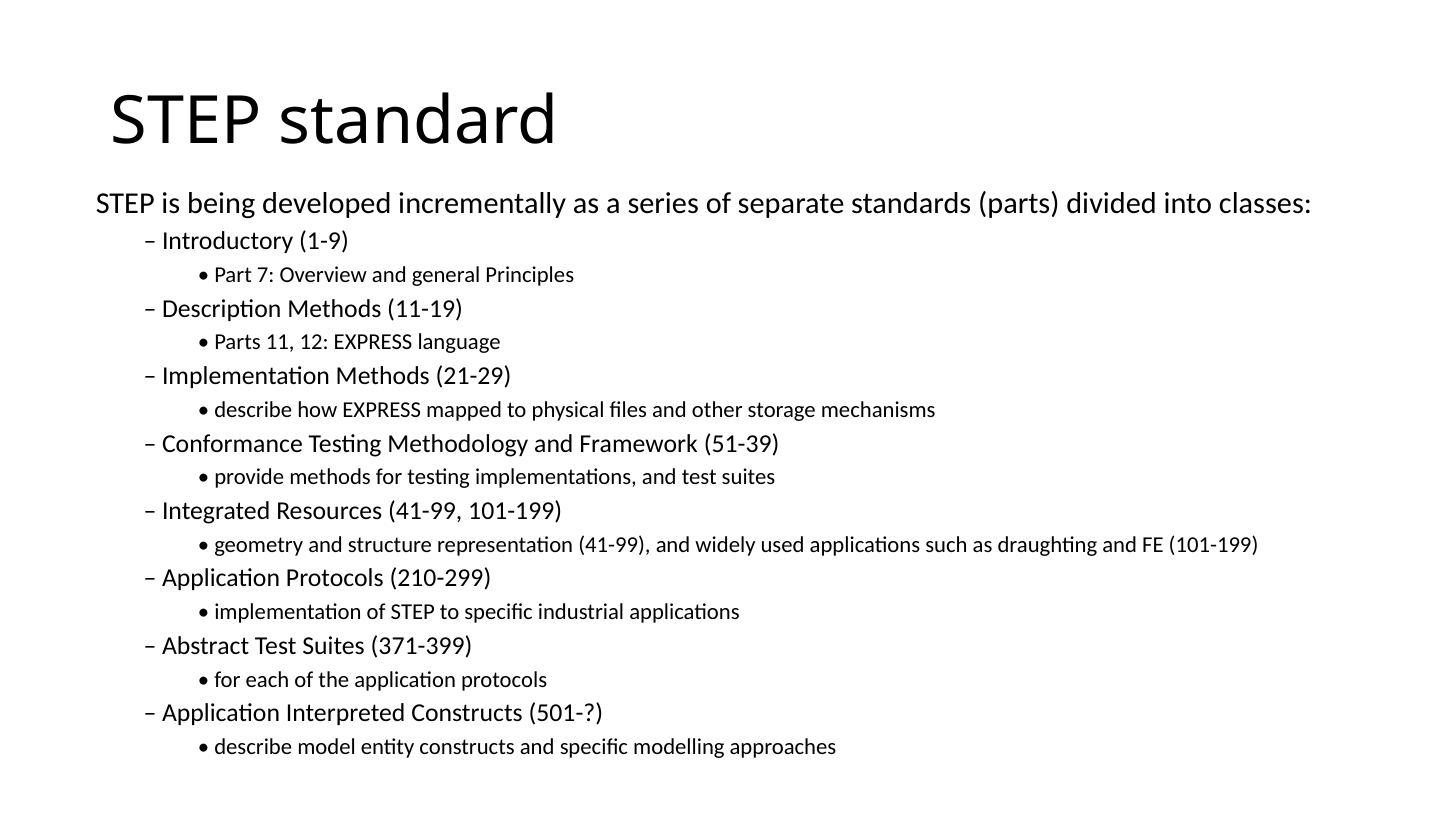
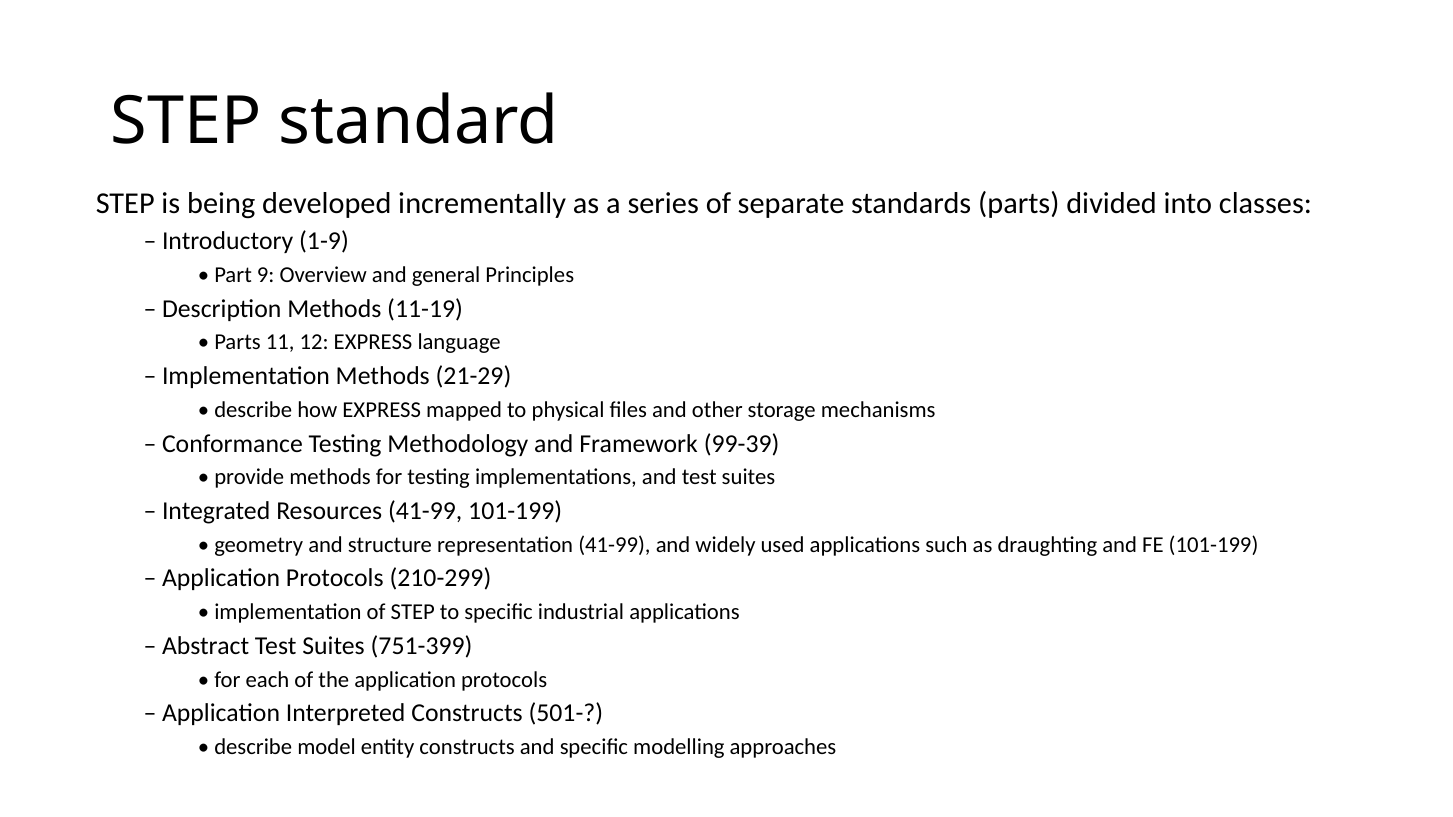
7: 7 -> 9
51-39: 51-39 -> 99-39
371-399: 371-399 -> 751-399
